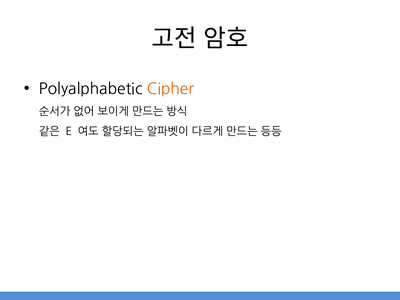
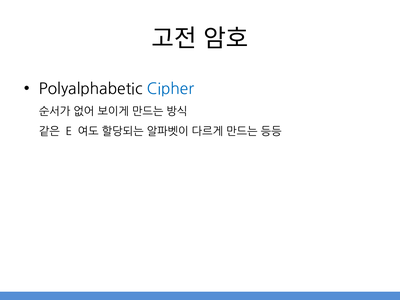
Cipher colour: orange -> blue
